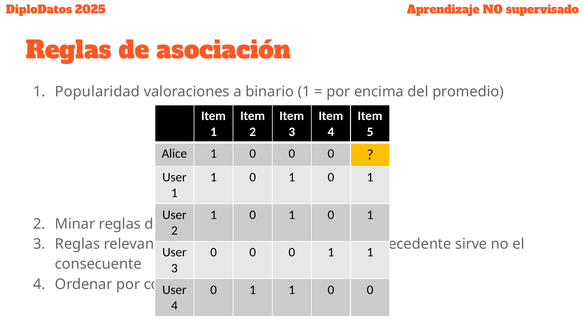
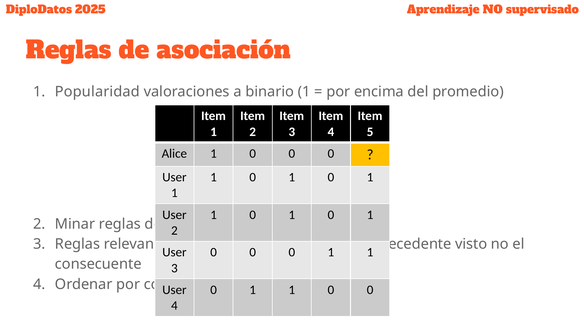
sirve: sirve -> visto
